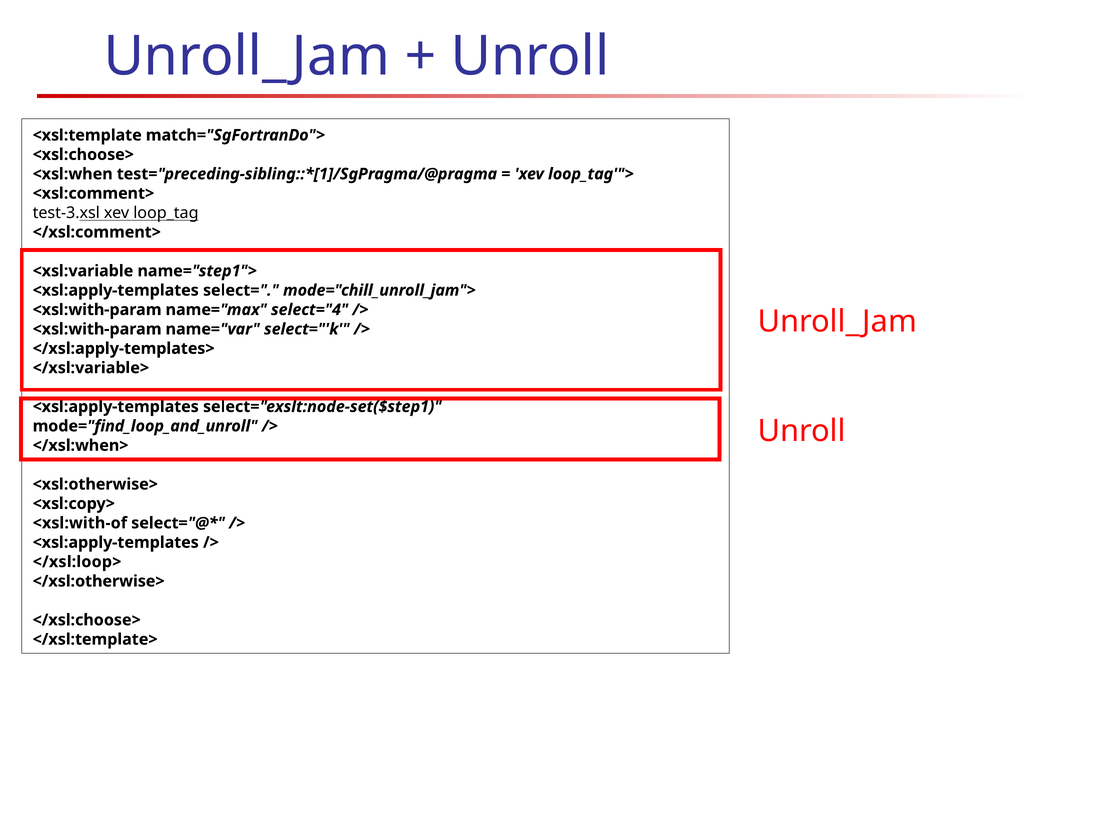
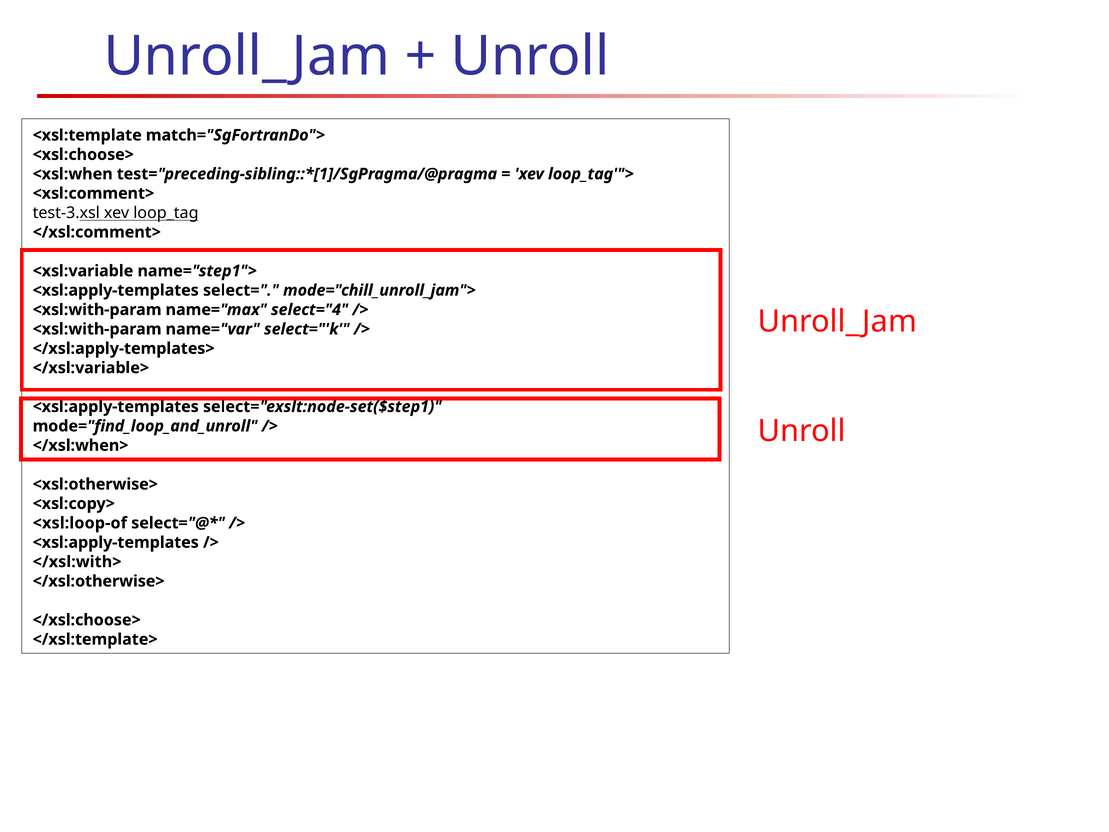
<xsl:with-of: <xsl:with-of -> <xsl:loop-of
</xsl:loop>: </xsl:loop> -> </xsl:with>
